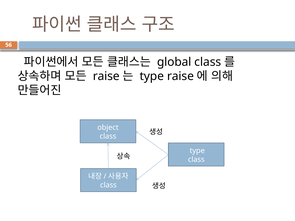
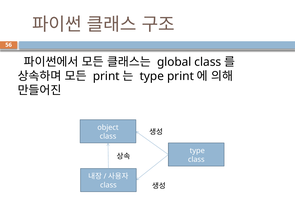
raise at (106, 76): raise -> print
type raise: raise -> print
